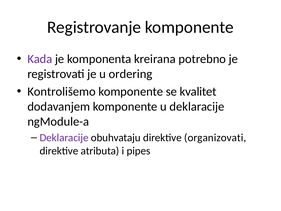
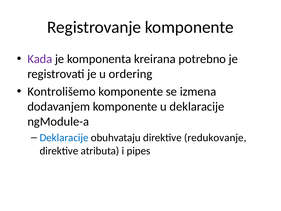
kvalitet: kvalitet -> izmena
Deklaracije at (64, 138) colour: purple -> blue
organizovati: organizovati -> redukovanje
